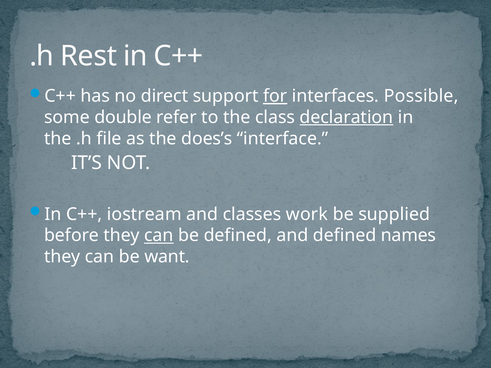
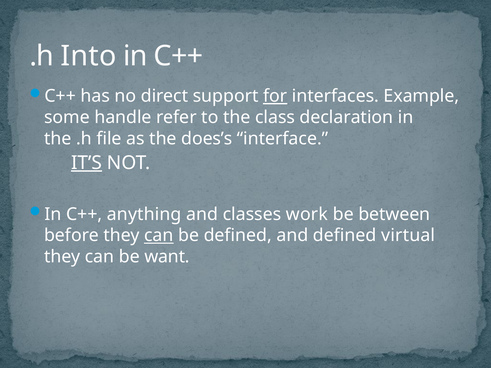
Rest: Rest -> Into
Possible: Possible -> Example
double: double -> handle
declaration underline: present -> none
IT’S underline: none -> present
iostream: iostream -> anything
supplied: supplied -> between
names: names -> virtual
